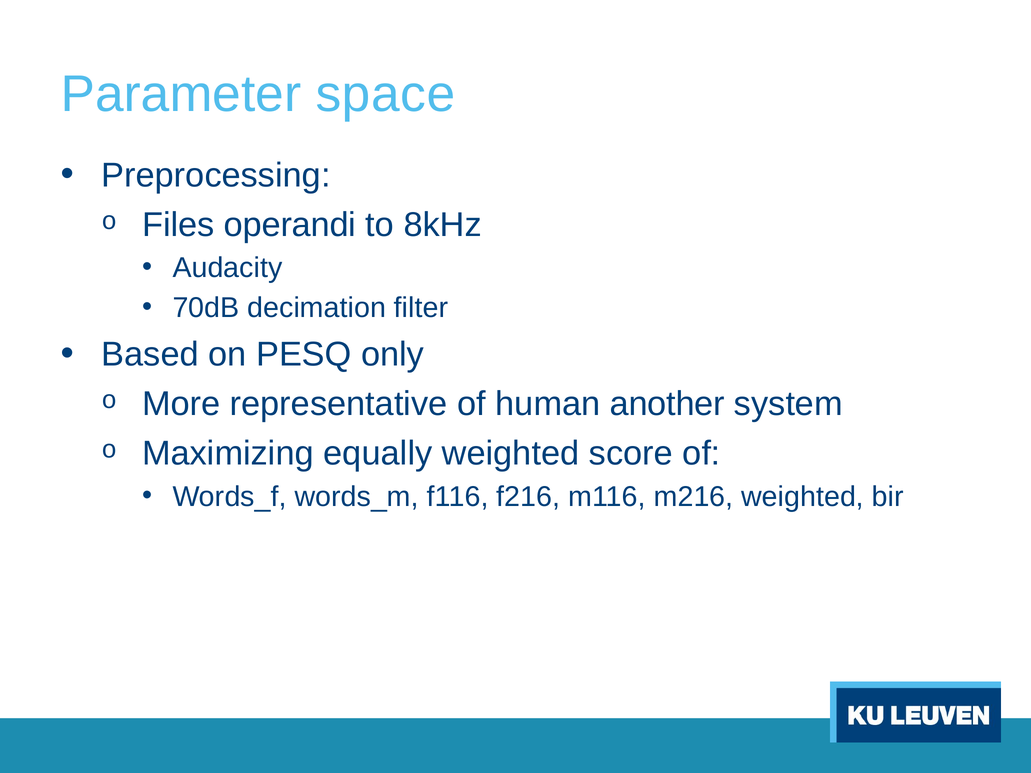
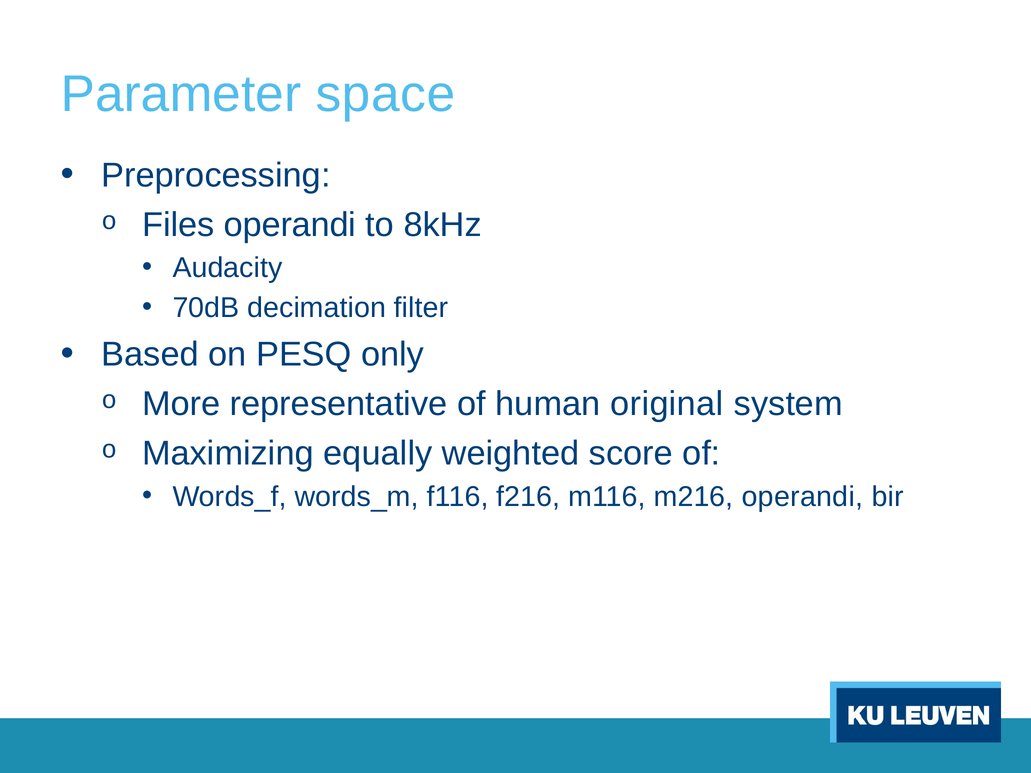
another: another -> original
m216 weighted: weighted -> operandi
